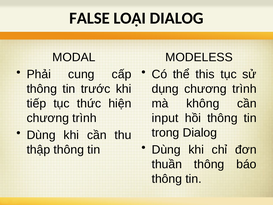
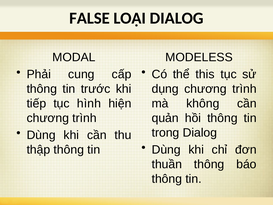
thức: thức -> hình
input: input -> quản
